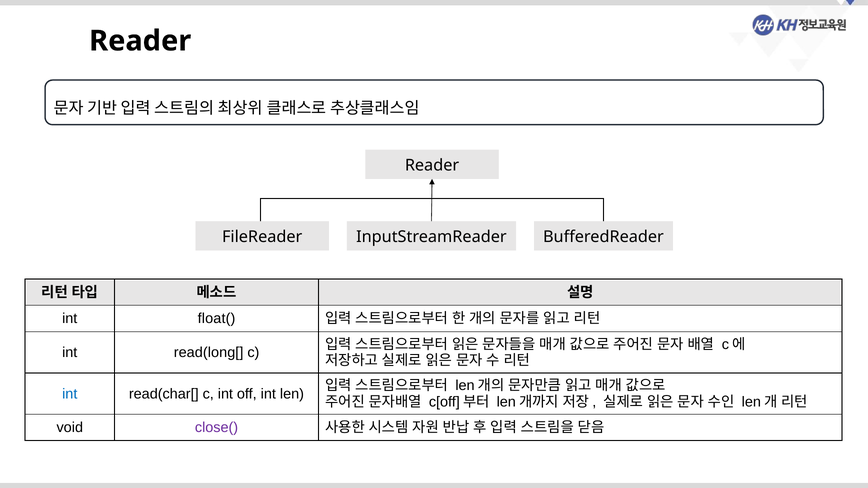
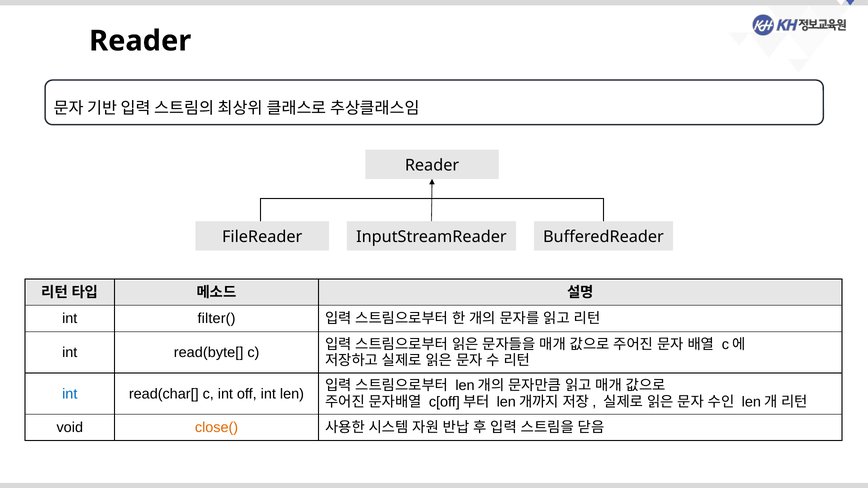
float(: float( -> filter(
read(long[: read(long[ -> read(byte[
close( colour: purple -> orange
